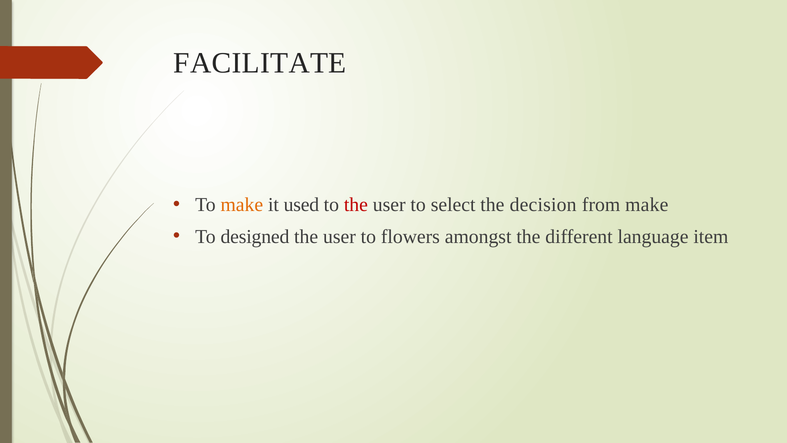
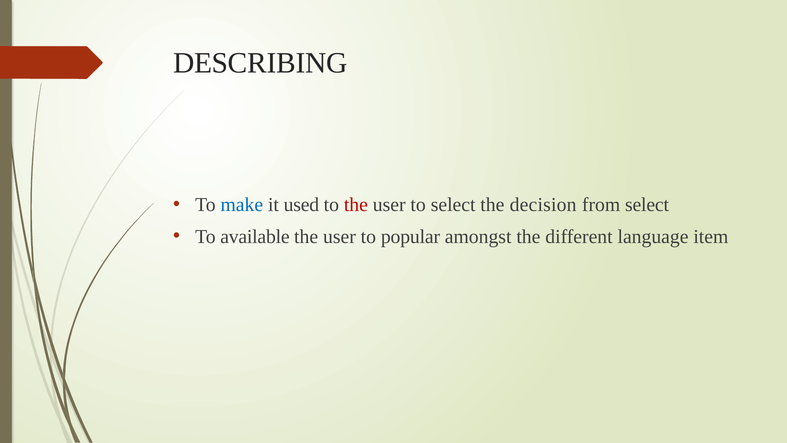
FACILITATE: FACILITATE -> DESCRIBING
make at (242, 205) colour: orange -> blue
from make: make -> select
designed: designed -> available
flowers: flowers -> popular
